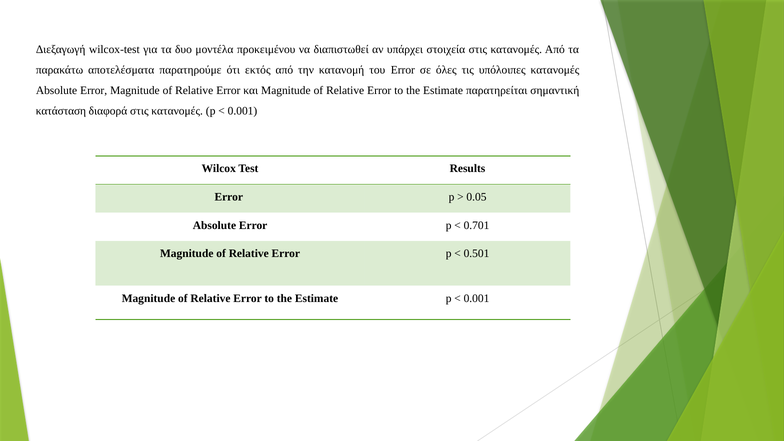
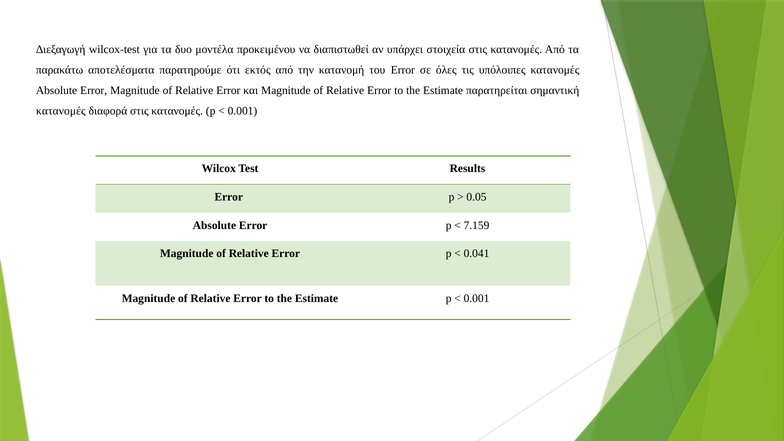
κατάσταση at (61, 111): κατάσταση -> κατανομές
0.701: 0.701 -> 7.159
0.501: 0.501 -> 0.041
